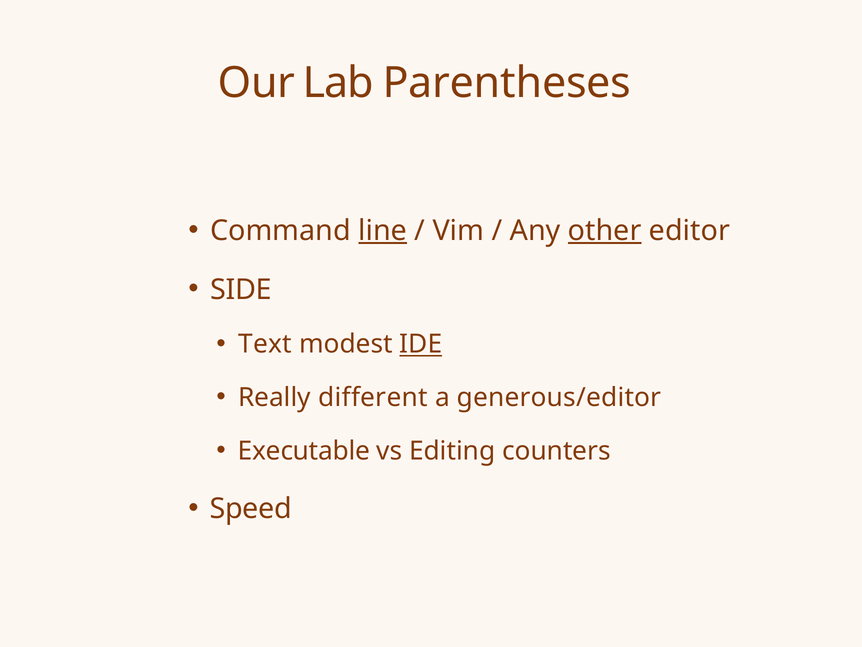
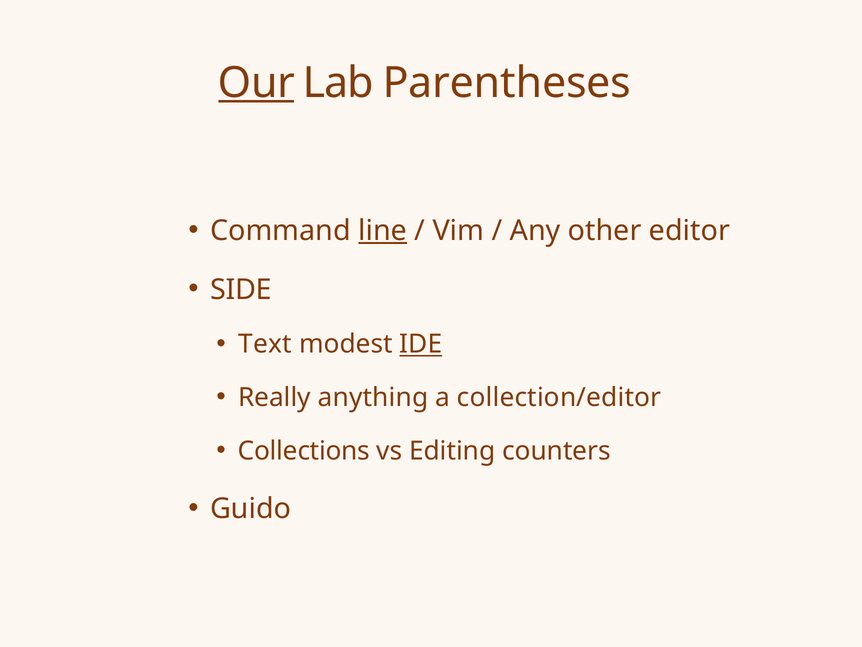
Our underline: none -> present
other underline: present -> none
different: different -> anything
generous/editor: generous/editor -> collection/editor
Executable: Executable -> Collections
Speed: Speed -> Guido
